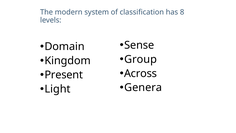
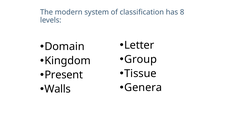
Sense: Sense -> Letter
Across: Across -> Tissue
Light: Light -> Walls
